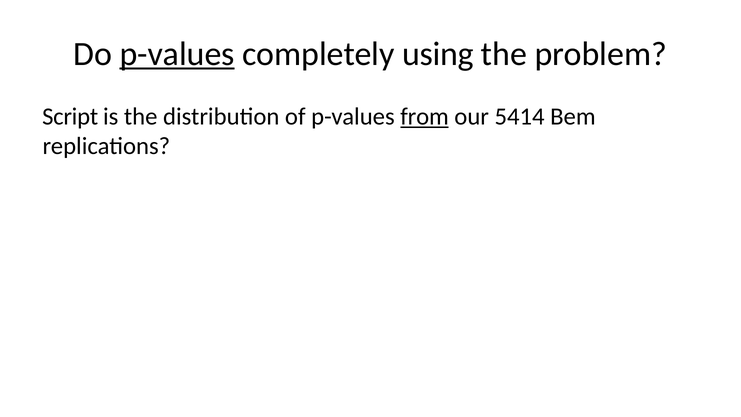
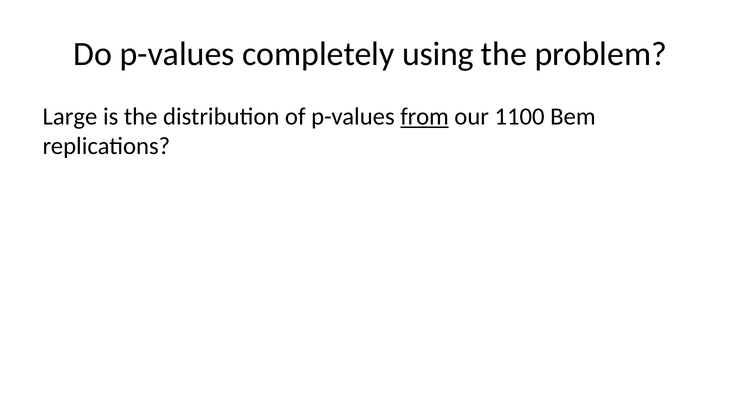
p-values at (177, 54) underline: present -> none
Script: Script -> Large
5414: 5414 -> 1100
